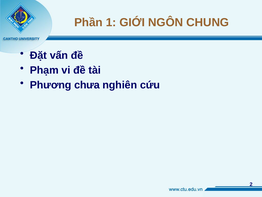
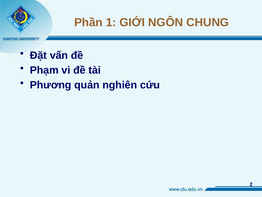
chưa: chưa -> quản
